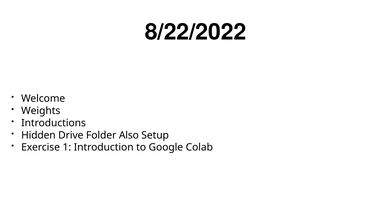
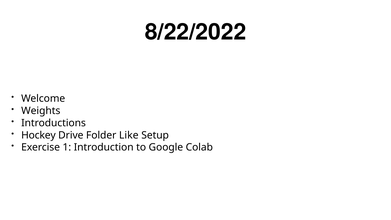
Hidden: Hidden -> Hockey
Also: Also -> Like
